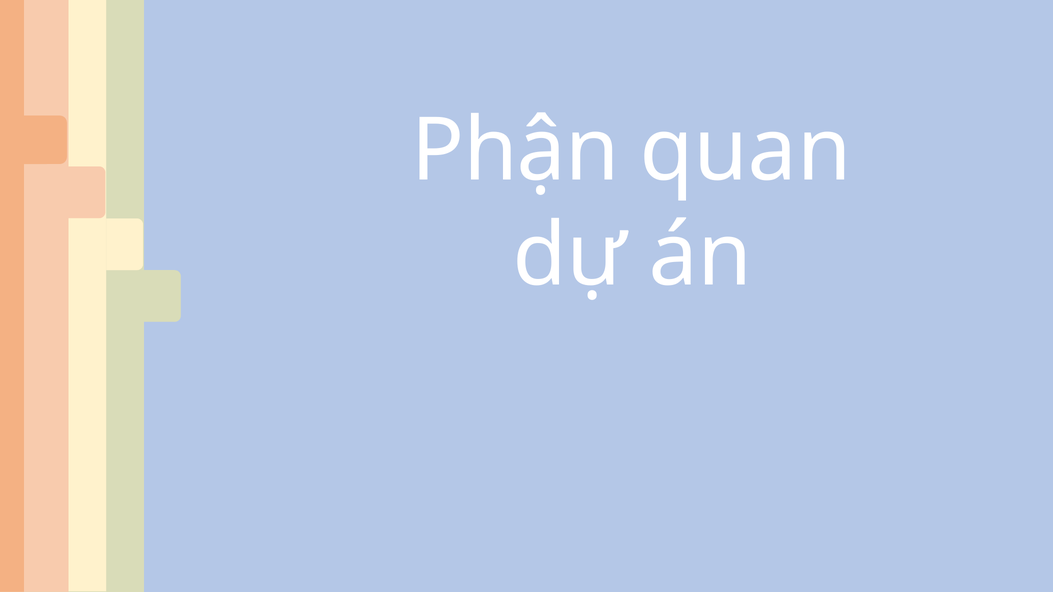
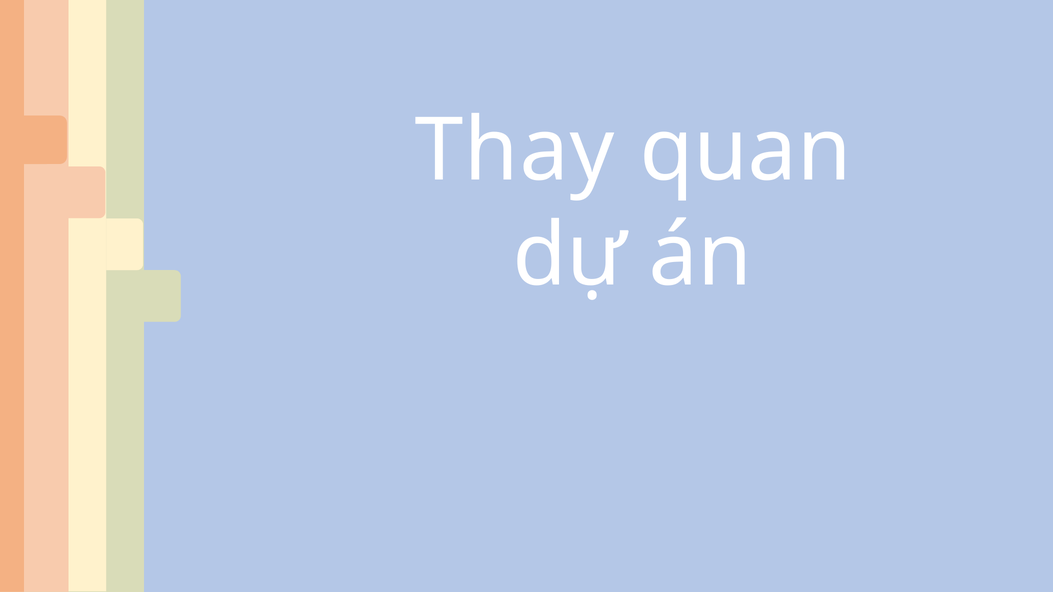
Phận at (516, 151): Phận -> Thay
